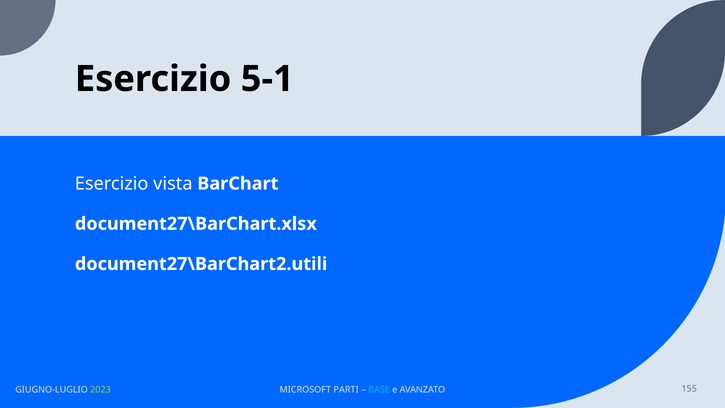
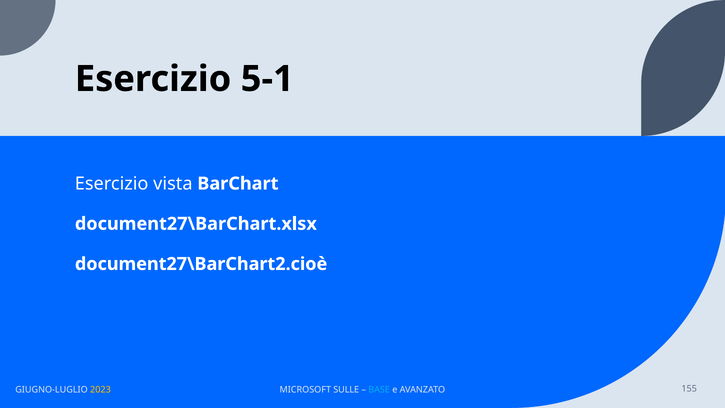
document27\BarChart2.utili: document27\BarChart2.utili -> document27\BarChart2.cioè
2023 colour: light green -> yellow
PARTI: PARTI -> SULLE
